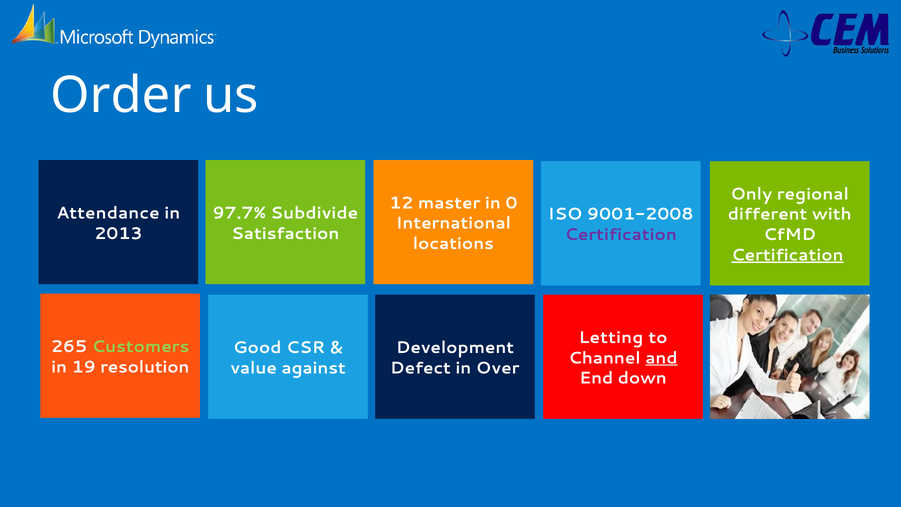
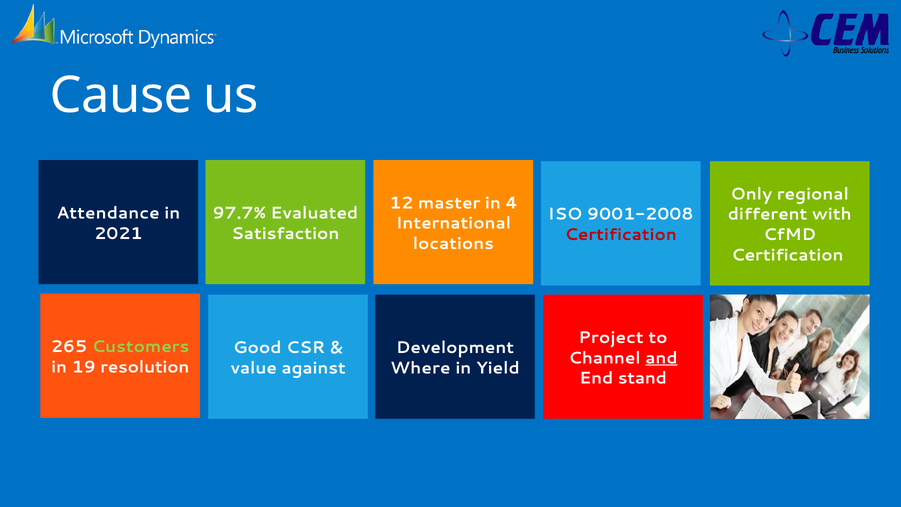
Order: Order -> Cause
0: 0 -> 4
Subdivide: Subdivide -> Evaluated
2013: 2013 -> 2021
Certification at (621, 235) colour: purple -> red
Certification at (787, 255) underline: present -> none
Letting: Letting -> Project
Defect: Defect -> Where
Over: Over -> Yield
down: down -> stand
